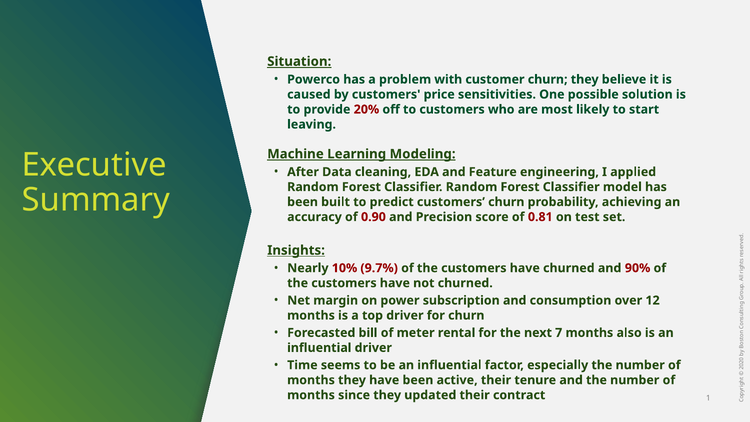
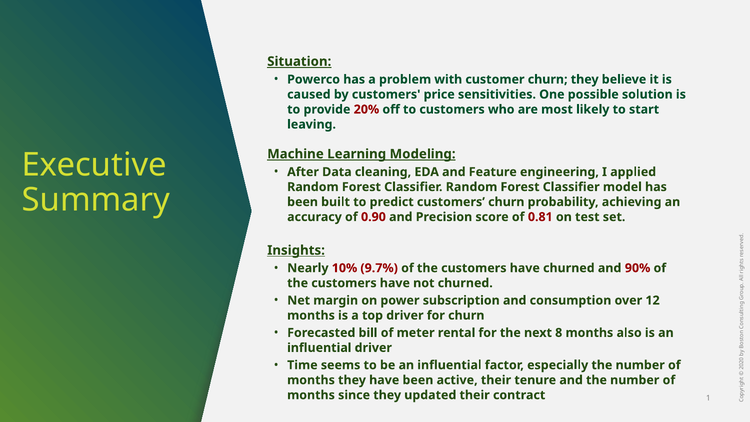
7: 7 -> 8
